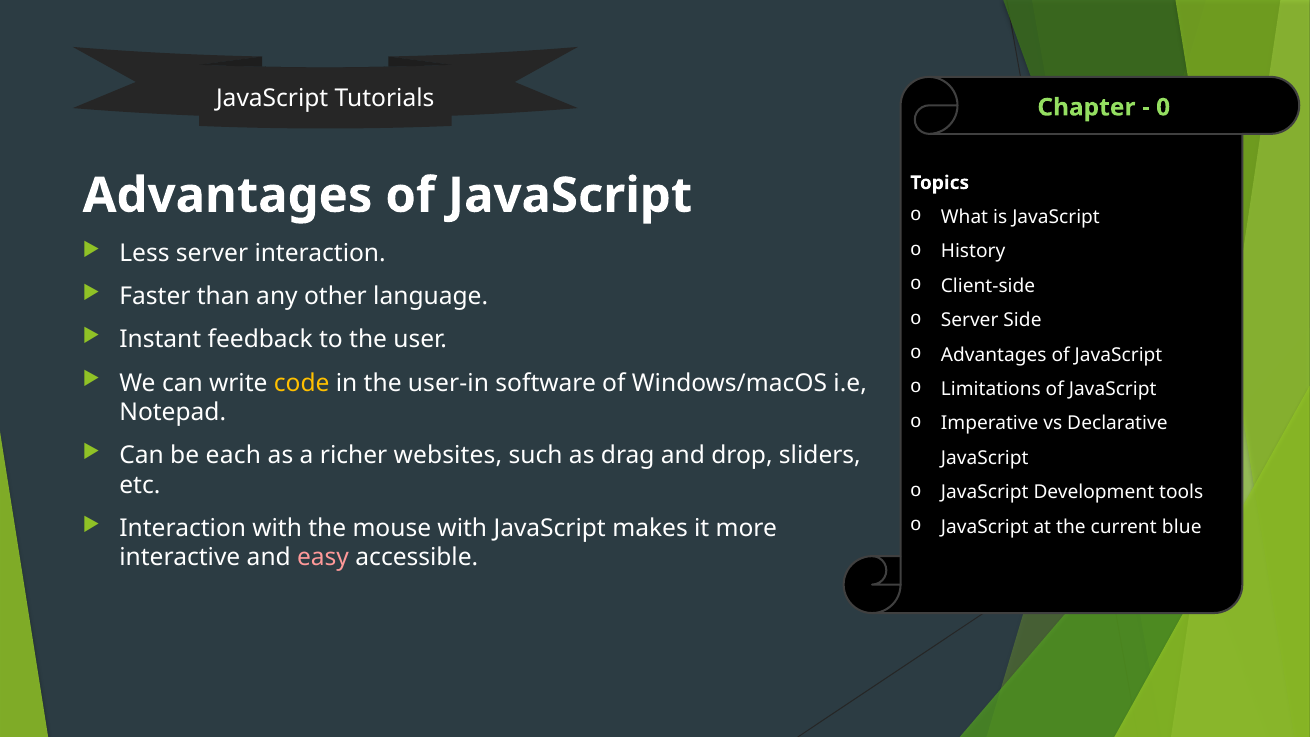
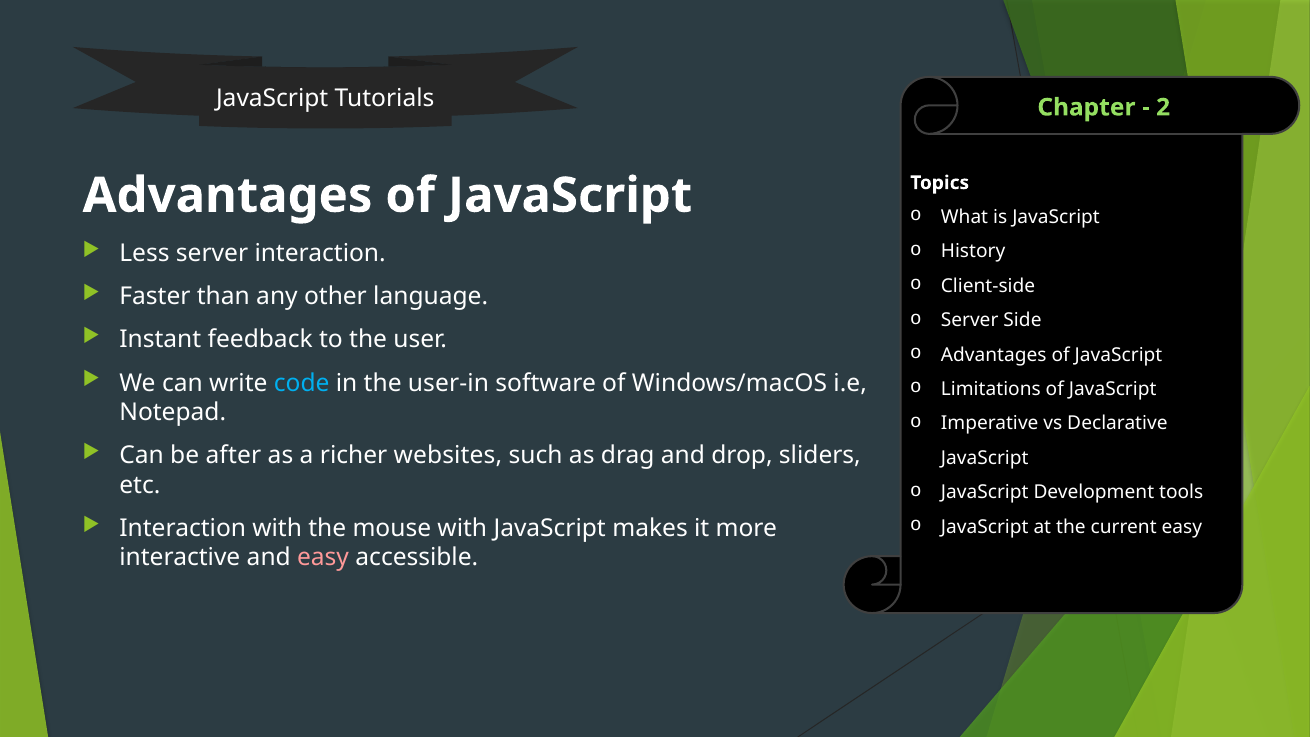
0: 0 -> 2
code colour: yellow -> light blue
each: each -> after
current blue: blue -> easy
